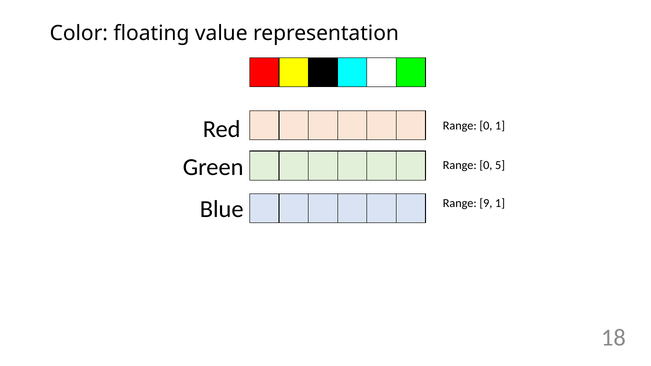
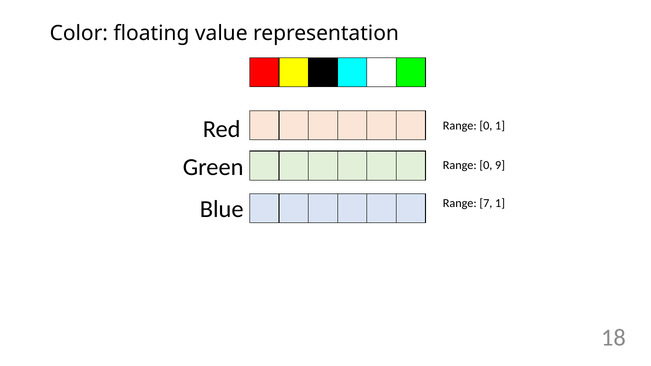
5: 5 -> 9
9: 9 -> 7
